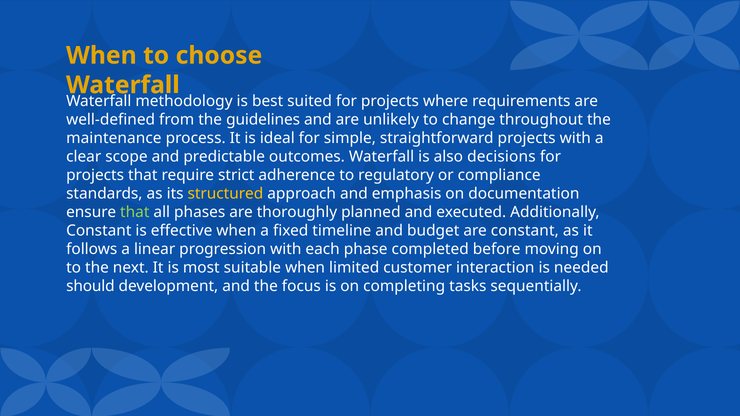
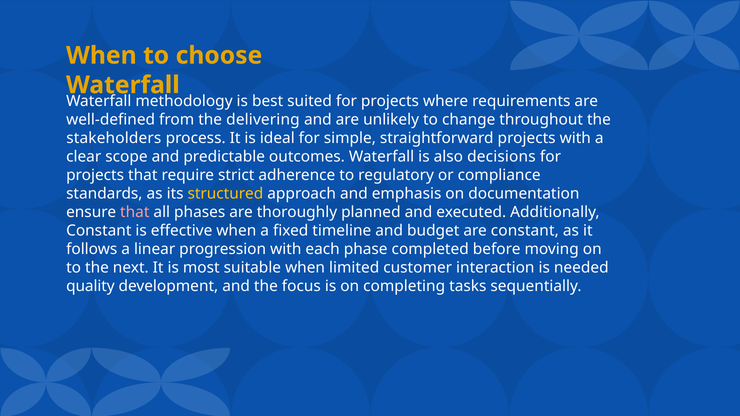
guidelines: guidelines -> delivering
maintenance: maintenance -> stakeholders
that at (135, 212) colour: light green -> pink
should: should -> quality
